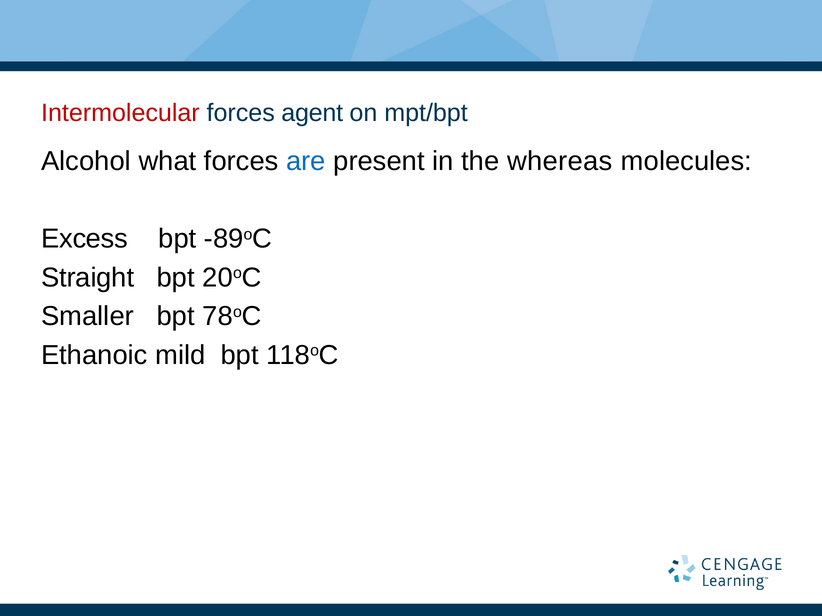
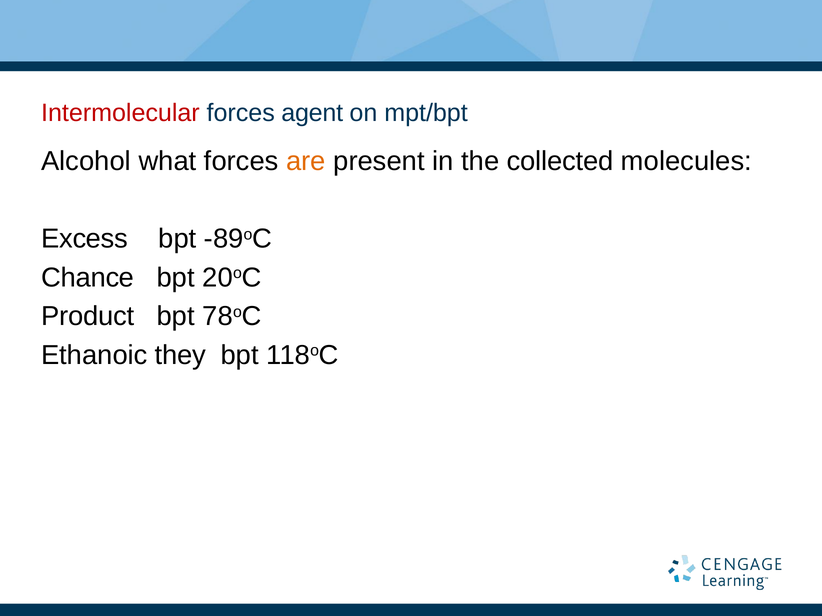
are colour: blue -> orange
whereas: whereas -> collected
Straight: Straight -> Chance
Smaller: Smaller -> Product
mild: mild -> they
